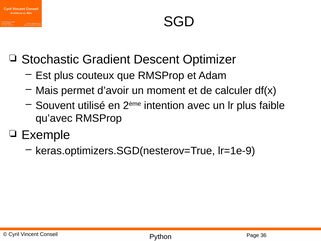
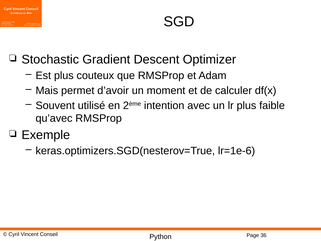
lr=1e-9: lr=1e-9 -> lr=1e-6
